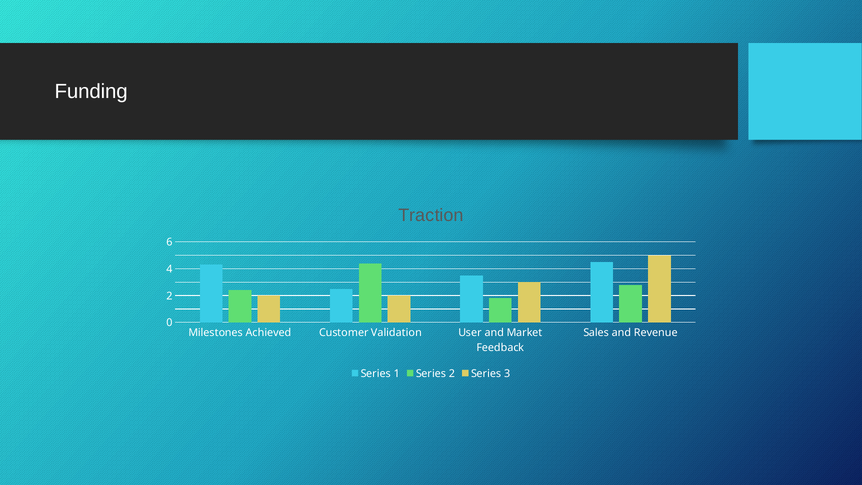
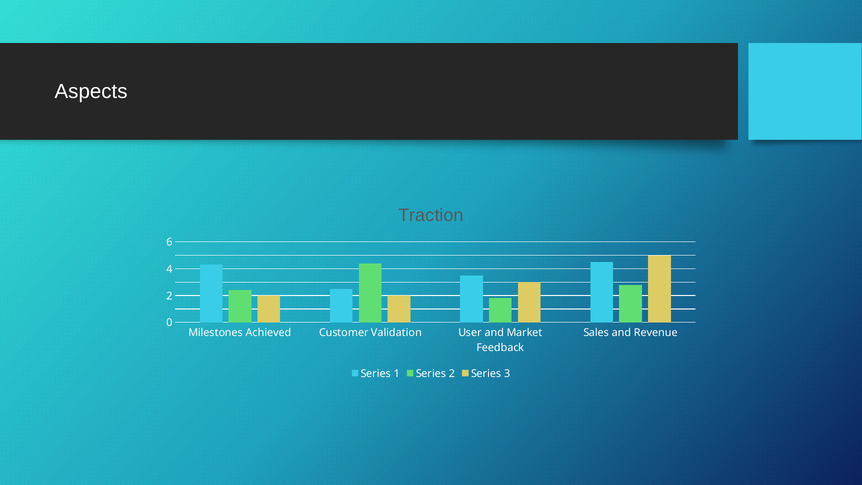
Funding: Funding -> Aspects
